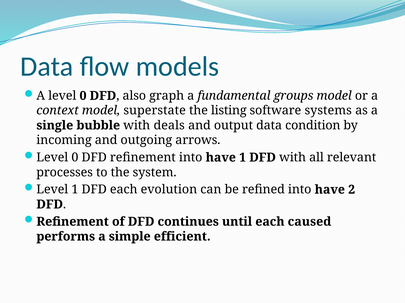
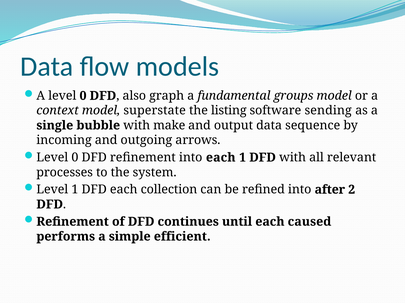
systems: systems -> sending
deals: deals -> make
condition: condition -> sequence
refinement into have: have -> each
evolution: evolution -> collection
refined into have: have -> after
